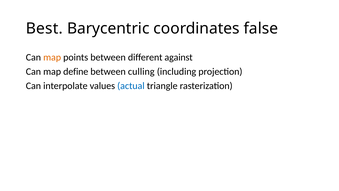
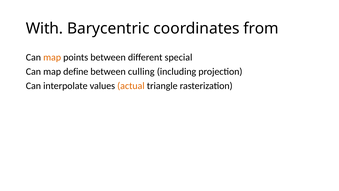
Best: Best -> With
false: false -> from
against: against -> special
actual colour: blue -> orange
